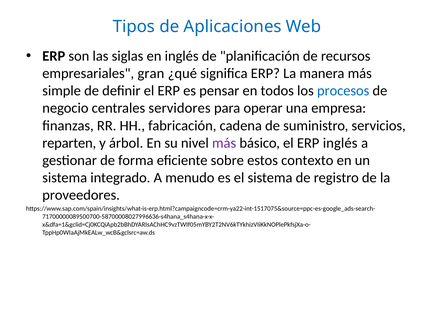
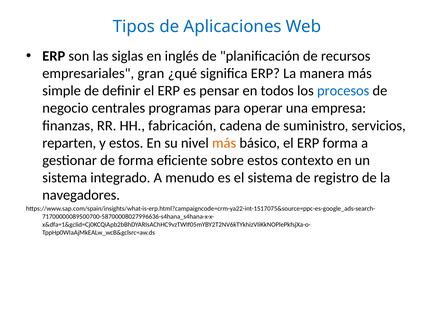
servidores: servidores -> programas
y árbol: árbol -> estos
más at (224, 143) colour: purple -> orange
ERP inglés: inglés -> forma
proveedores: proveedores -> navegadores
